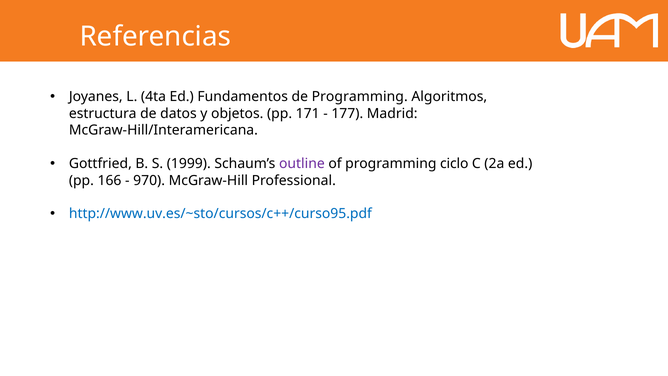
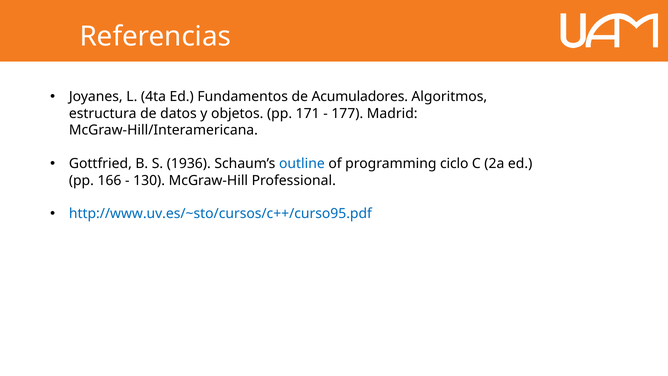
de Programming: Programming -> Acumuladores
1999: 1999 -> 1936
outline colour: purple -> blue
970: 970 -> 130
